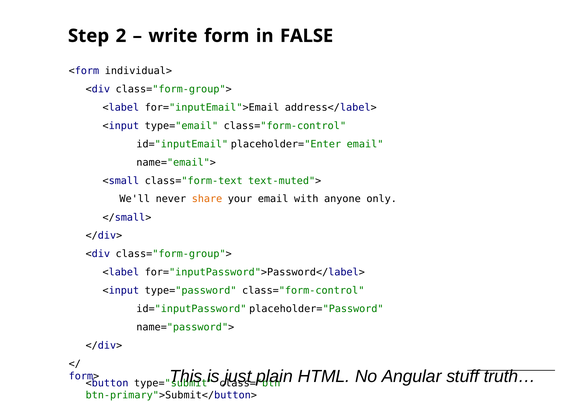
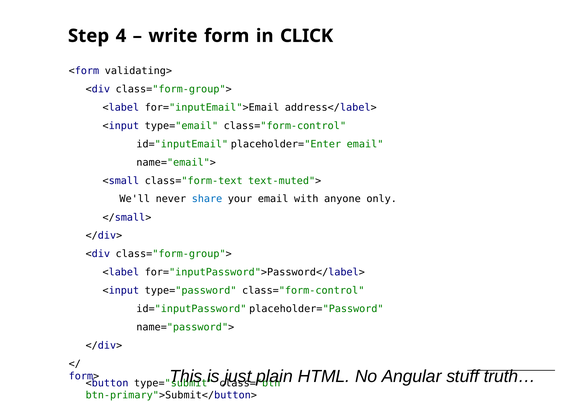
2: 2 -> 4
FALSE: FALSE -> CLICK
individual>: individual> -> validating>
share colour: orange -> blue
